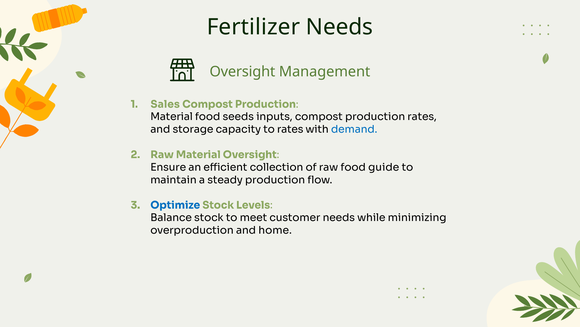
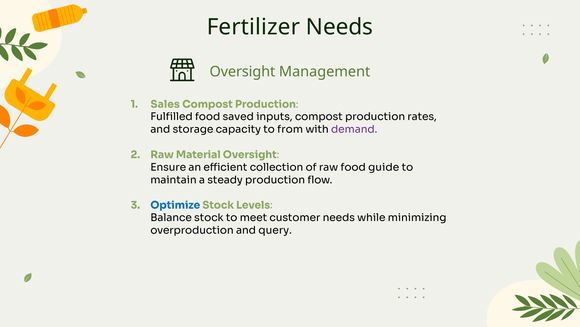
Material at (172, 117): Material -> Fulfilled
seeds: seeds -> saved
to rates: rates -> from
demand colour: blue -> purple
home: home -> query
